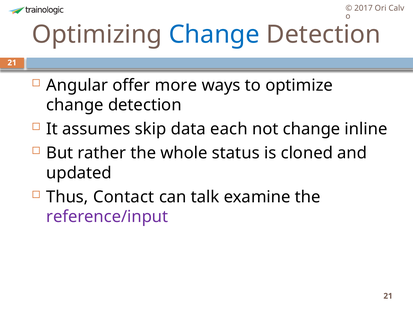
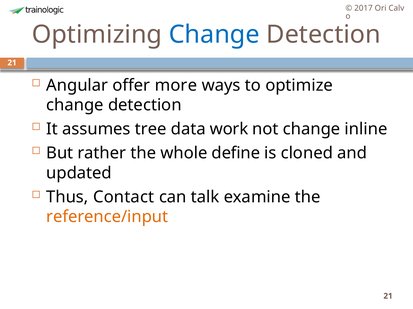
skip: skip -> tree
each: each -> work
status: status -> define
reference/input colour: purple -> orange
